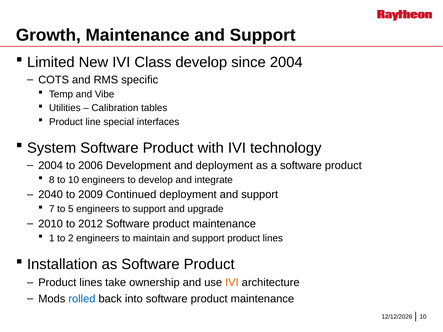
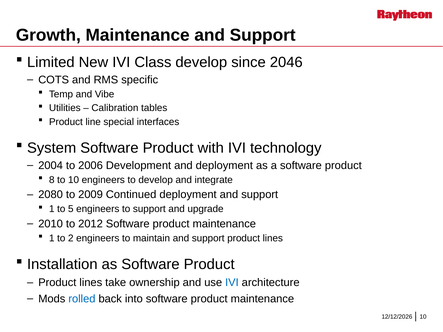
since 2004: 2004 -> 2046
2040: 2040 -> 2080
7 at (52, 209): 7 -> 1
IVI at (232, 283) colour: orange -> blue
